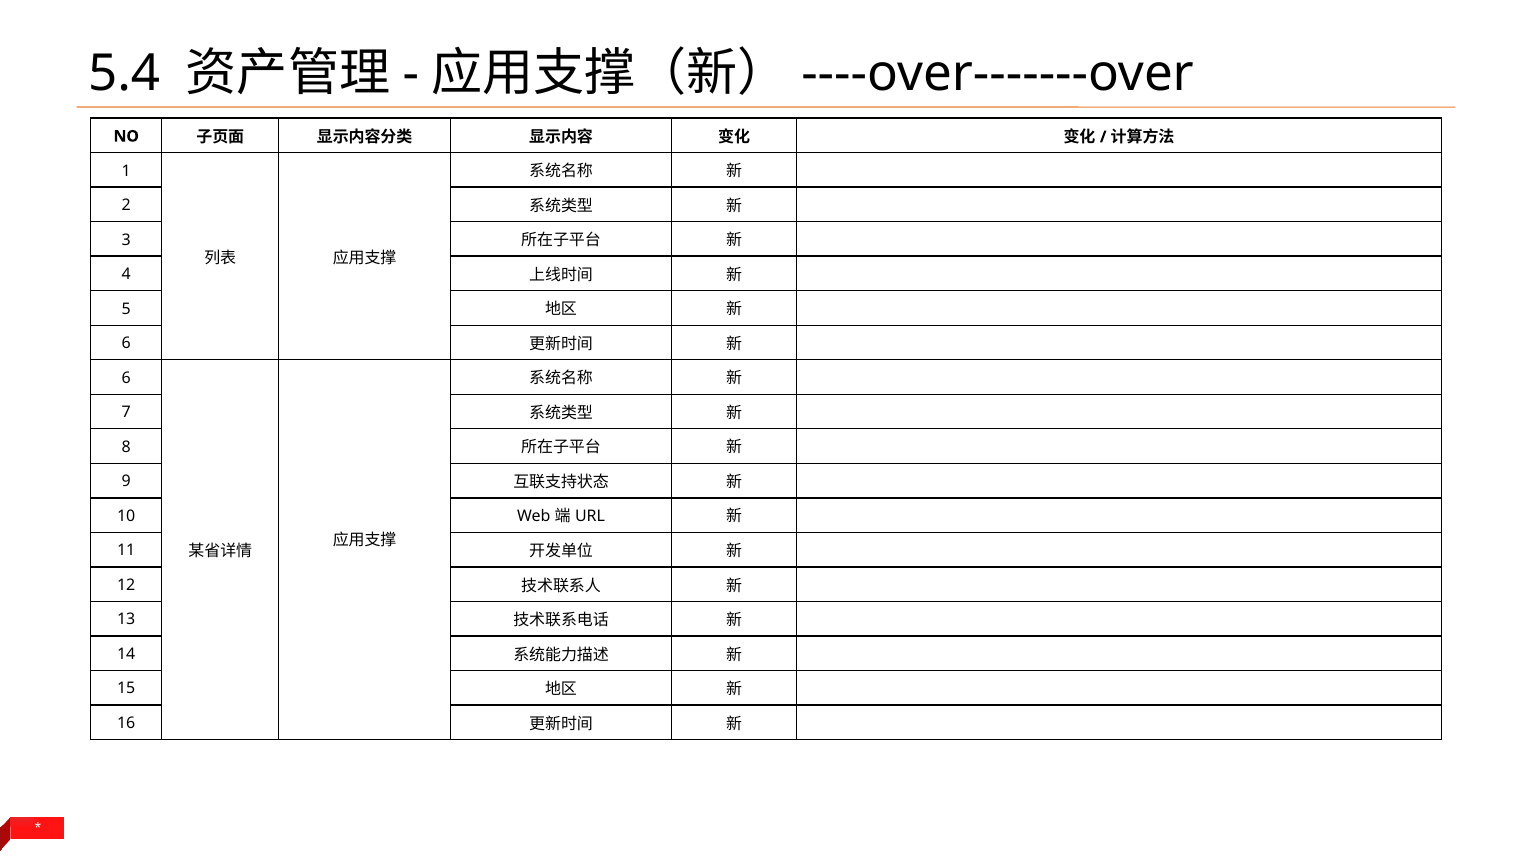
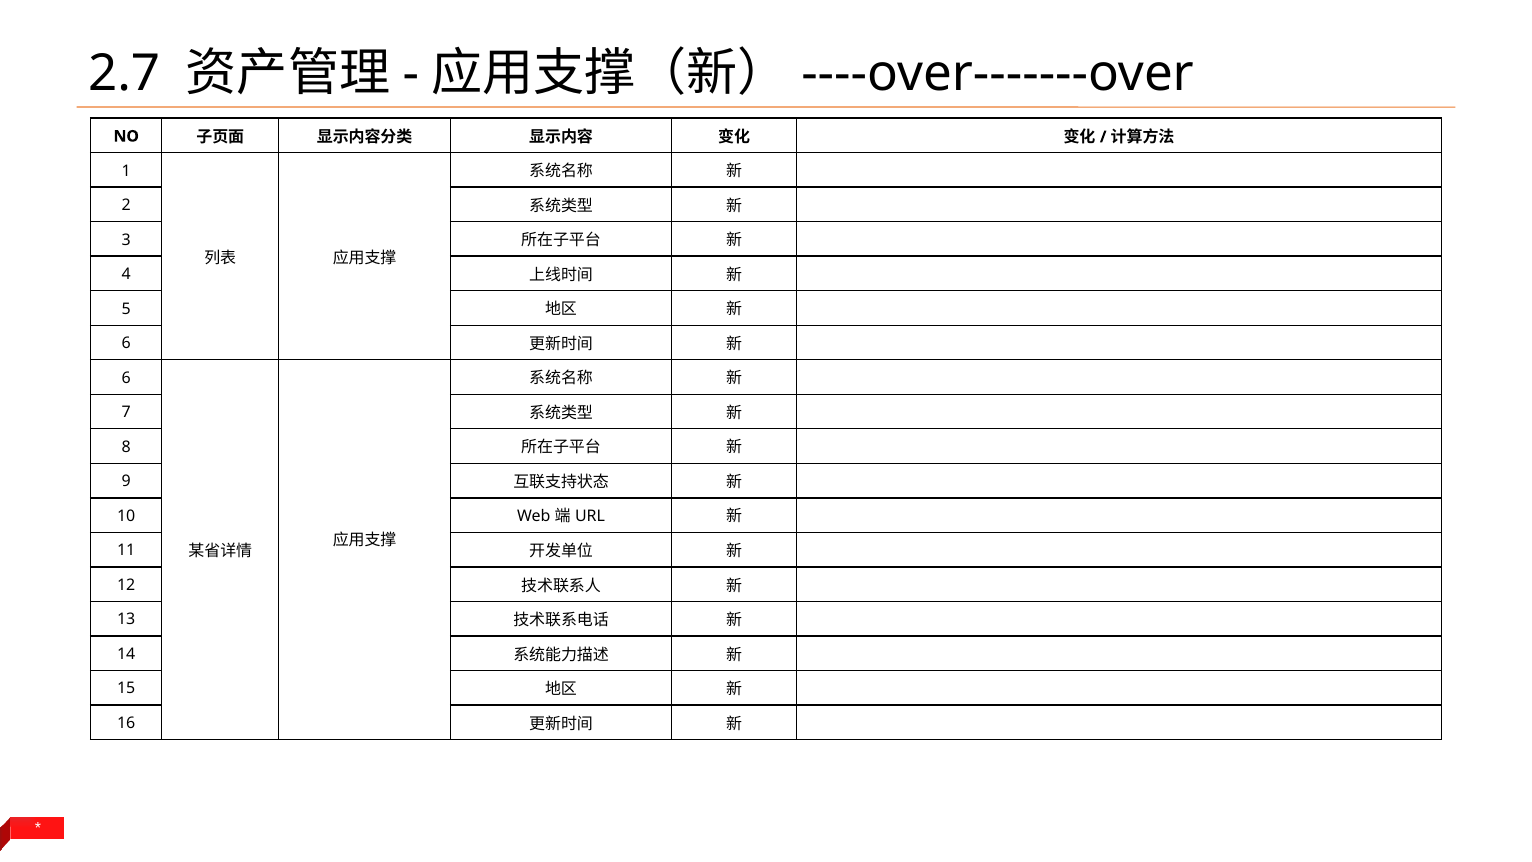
5.4: 5.4 -> 2.7
